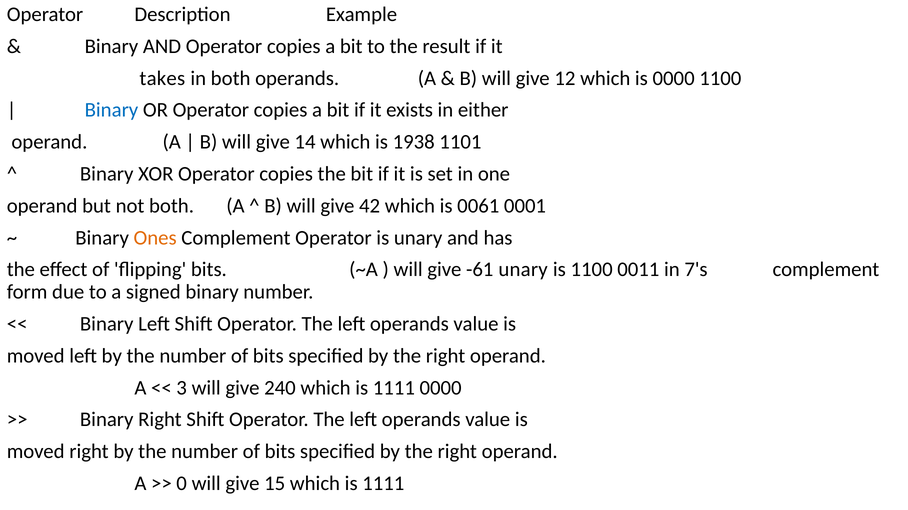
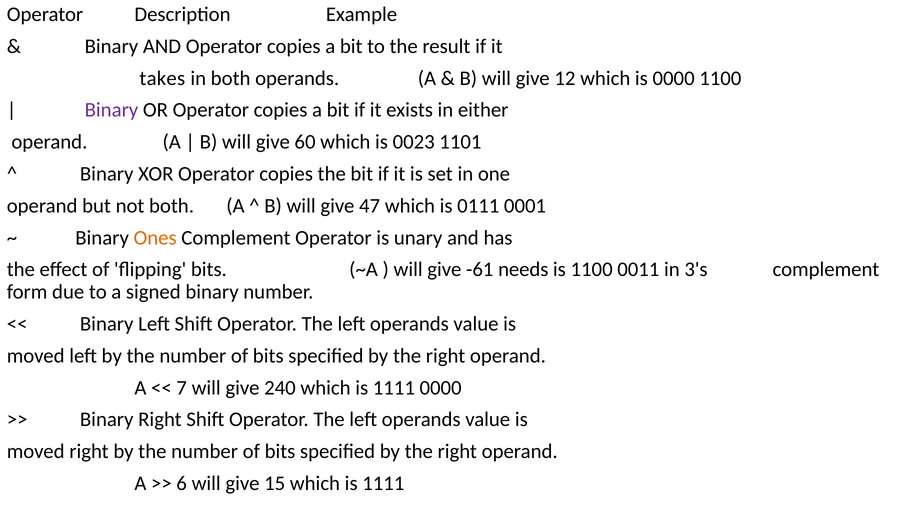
Binary at (111, 110) colour: blue -> purple
14: 14 -> 60
1938: 1938 -> 0023
42: 42 -> 47
0061: 0061 -> 0111
-61 unary: unary -> needs
7's: 7's -> 3's
3: 3 -> 7
0: 0 -> 6
